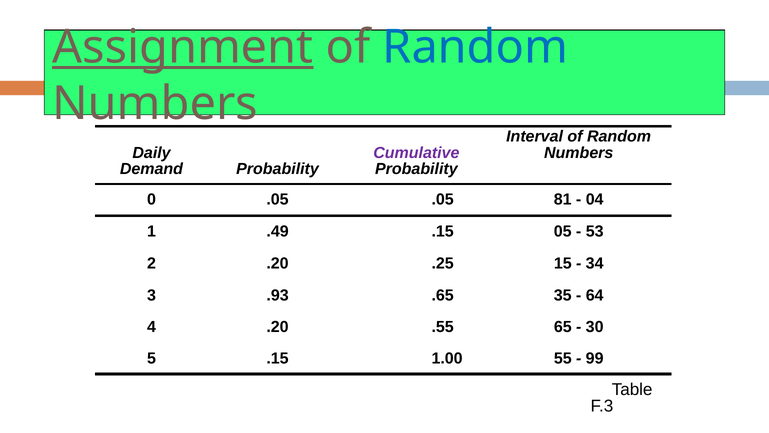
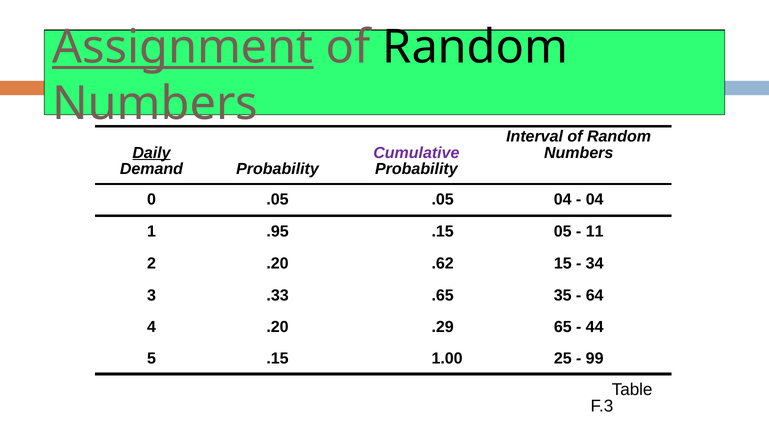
Random at (475, 47) colour: blue -> black
Daily underline: none -> present
.05 81: 81 -> 04
.49: .49 -> .95
53: 53 -> 11
.25: .25 -> .62
.93: .93 -> .33
.55: .55 -> .29
30: 30 -> 44
55: 55 -> 25
